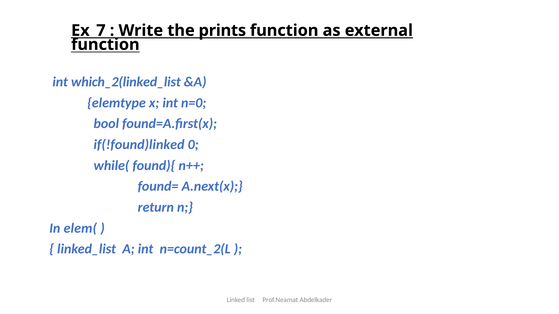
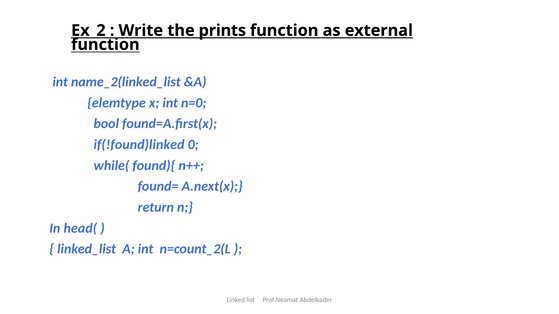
Ex_7: Ex_7 -> Ex_2
which_2(linked_list: which_2(linked_list -> name_2(linked_list
elem(: elem( -> head(
